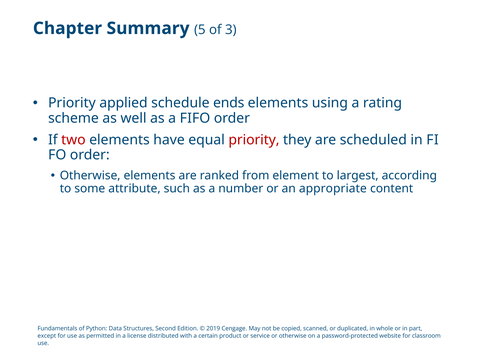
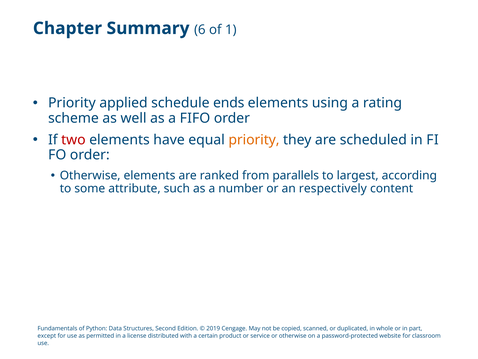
5: 5 -> 6
3: 3 -> 1
priority at (254, 140) colour: red -> orange
element: element -> parallels
appropriate: appropriate -> respectively
